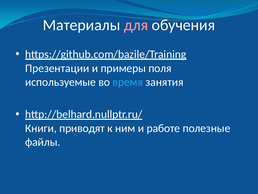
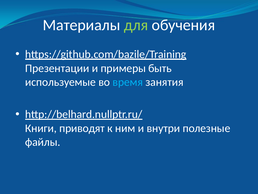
для colour: pink -> light green
поля: поля -> быть
работе: работе -> внутри
